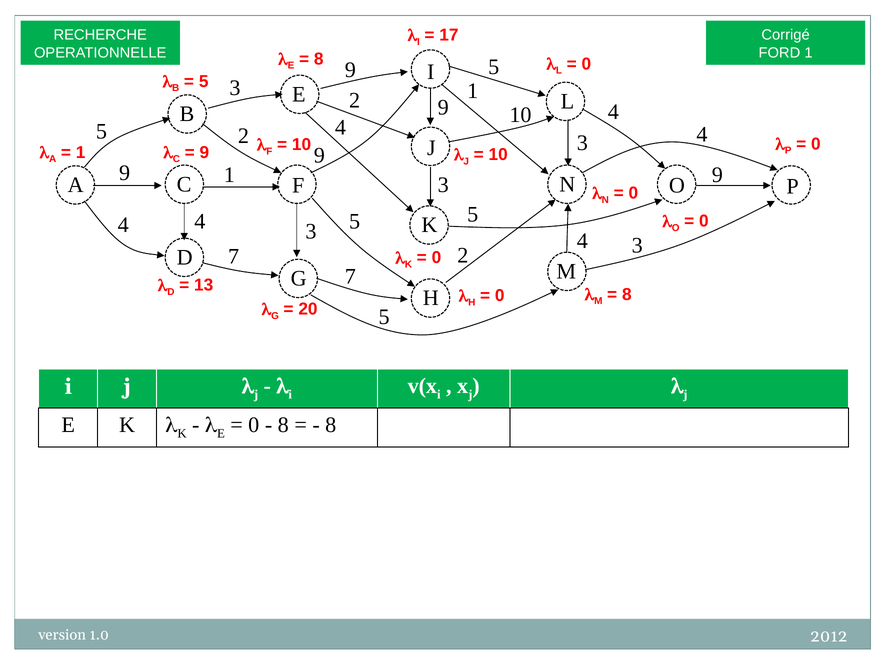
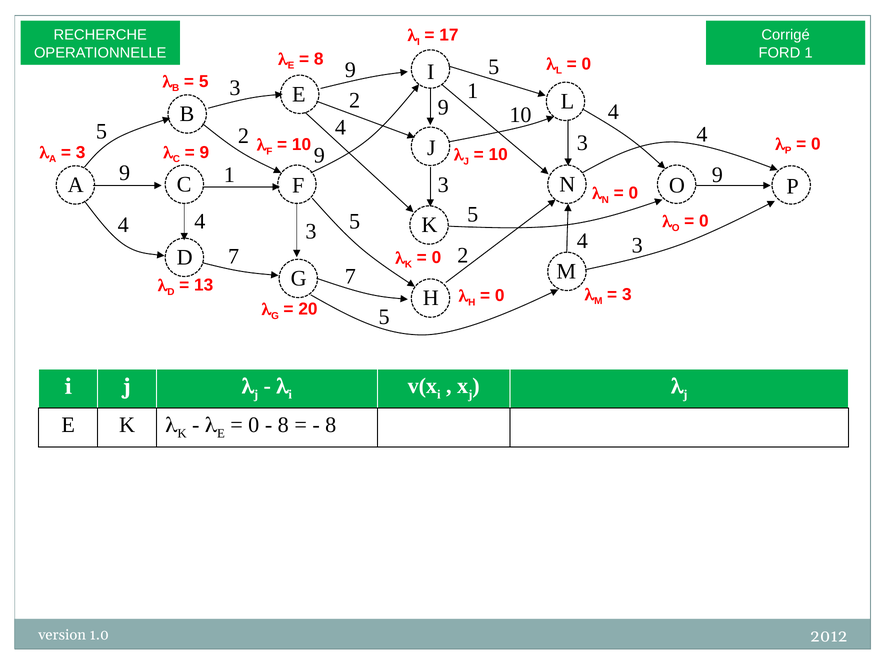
1 at (81, 153): 1 -> 3
8 at (627, 295): 8 -> 3
